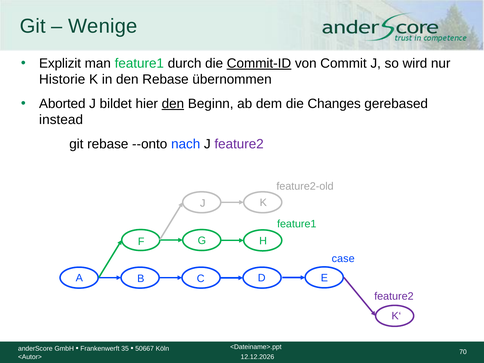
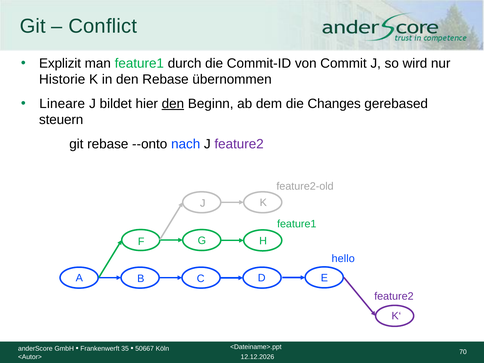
Wenige: Wenige -> Conflict
Commit-ID underline: present -> none
Aborted: Aborted -> Lineare
instead: instead -> steuern
case: case -> hello
